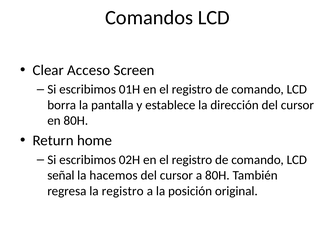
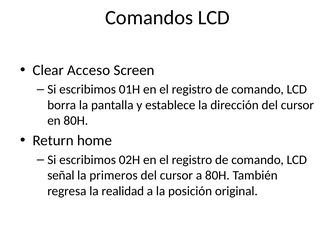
hacemos: hacemos -> primeros
la registro: registro -> realidad
